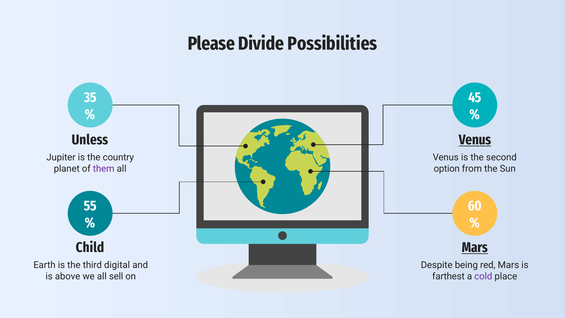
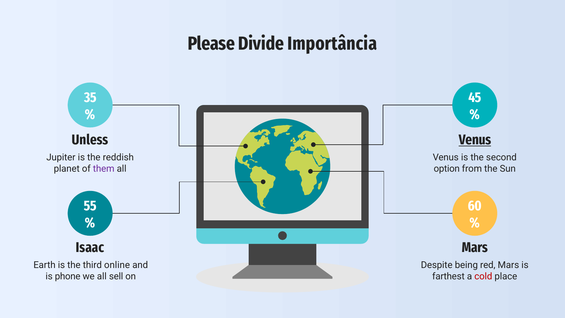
Possibilities: Possibilities -> Importância
country: country -> reddish
Child: Child -> Isaac
Mars at (475, 247) underline: present -> none
digital: digital -> online
above: above -> phone
cold colour: purple -> red
